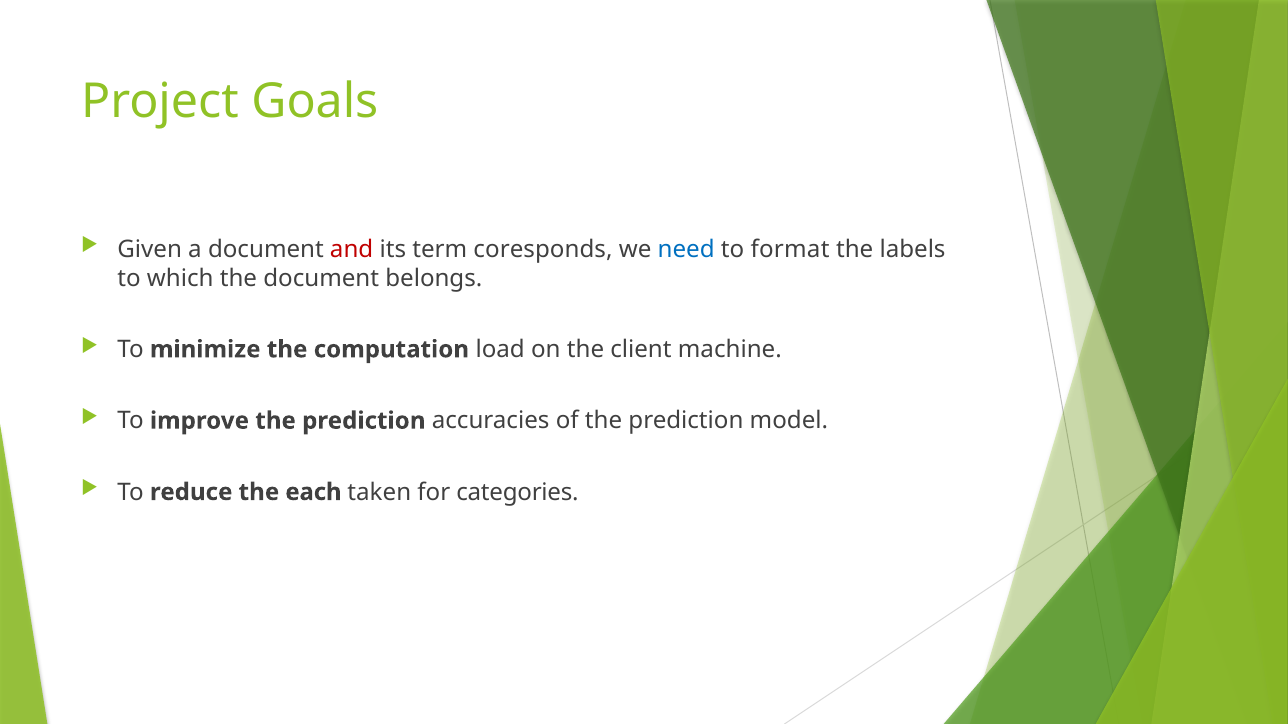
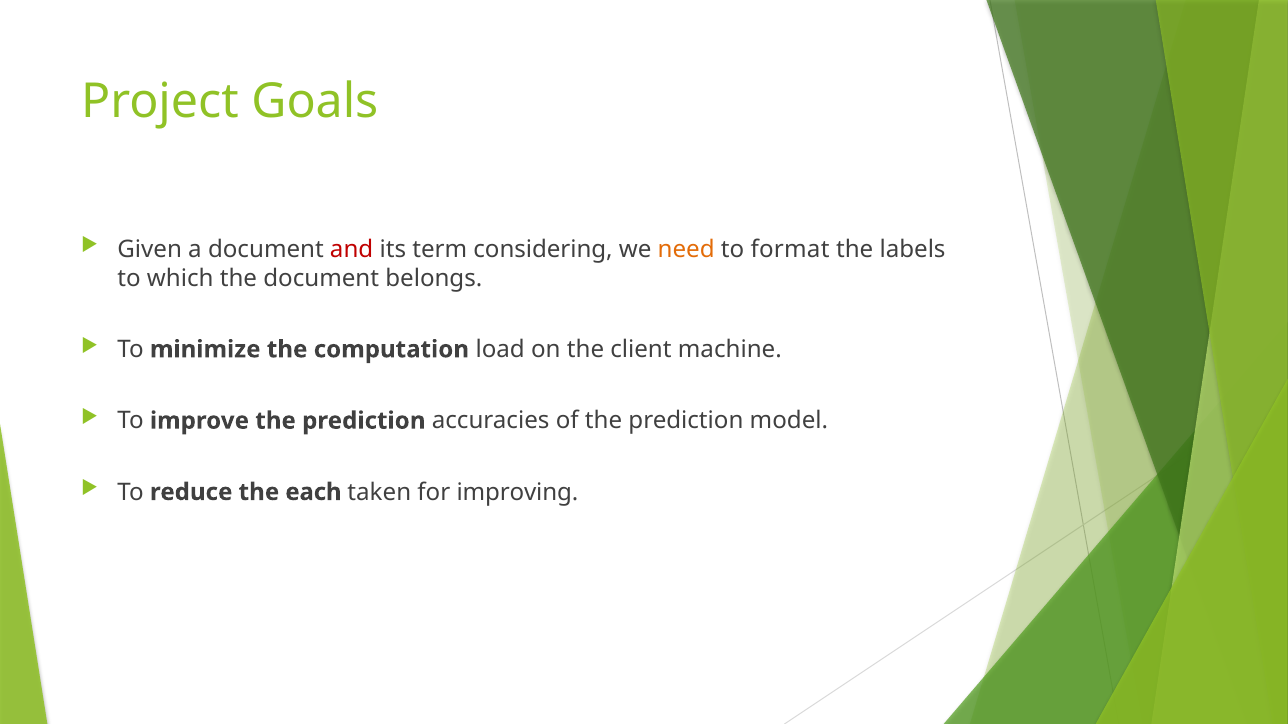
coresponds: coresponds -> considering
need colour: blue -> orange
categories: categories -> improving
